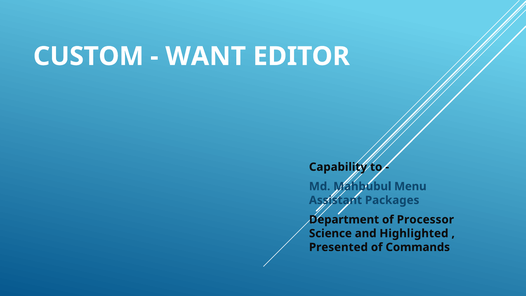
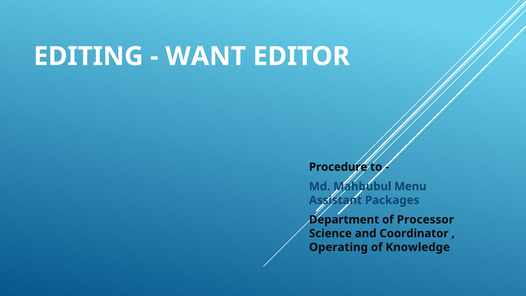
CUSTOM: CUSTOM -> EDITING
Capability: Capability -> Procedure
Highlighted: Highlighted -> Coordinator
Presented: Presented -> Operating
Commands: Commands -> Knowledge
